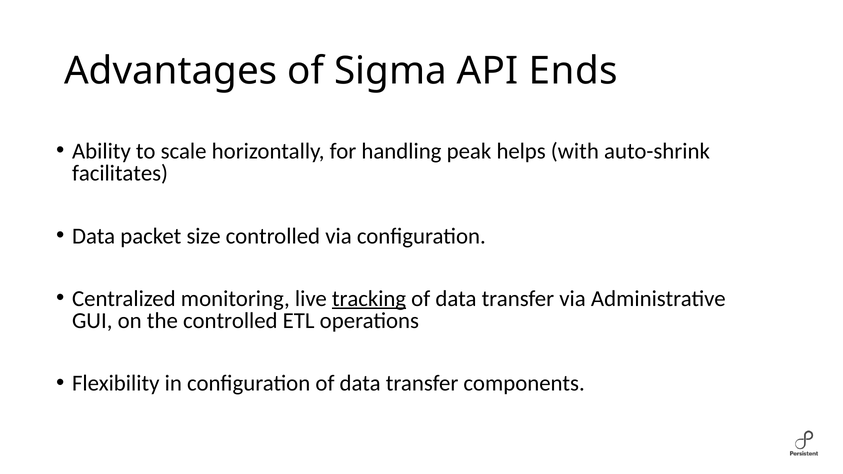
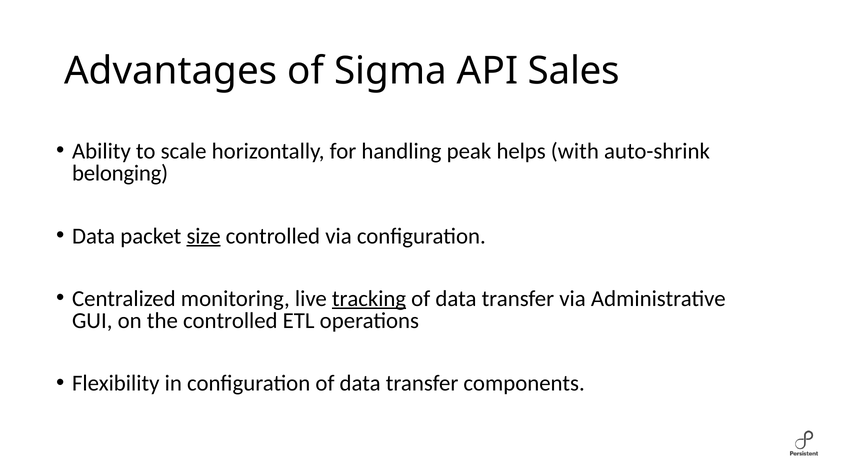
Ends: Ends -> Sales
facilitates: facilitates -> belonging
size underline: none -> present
